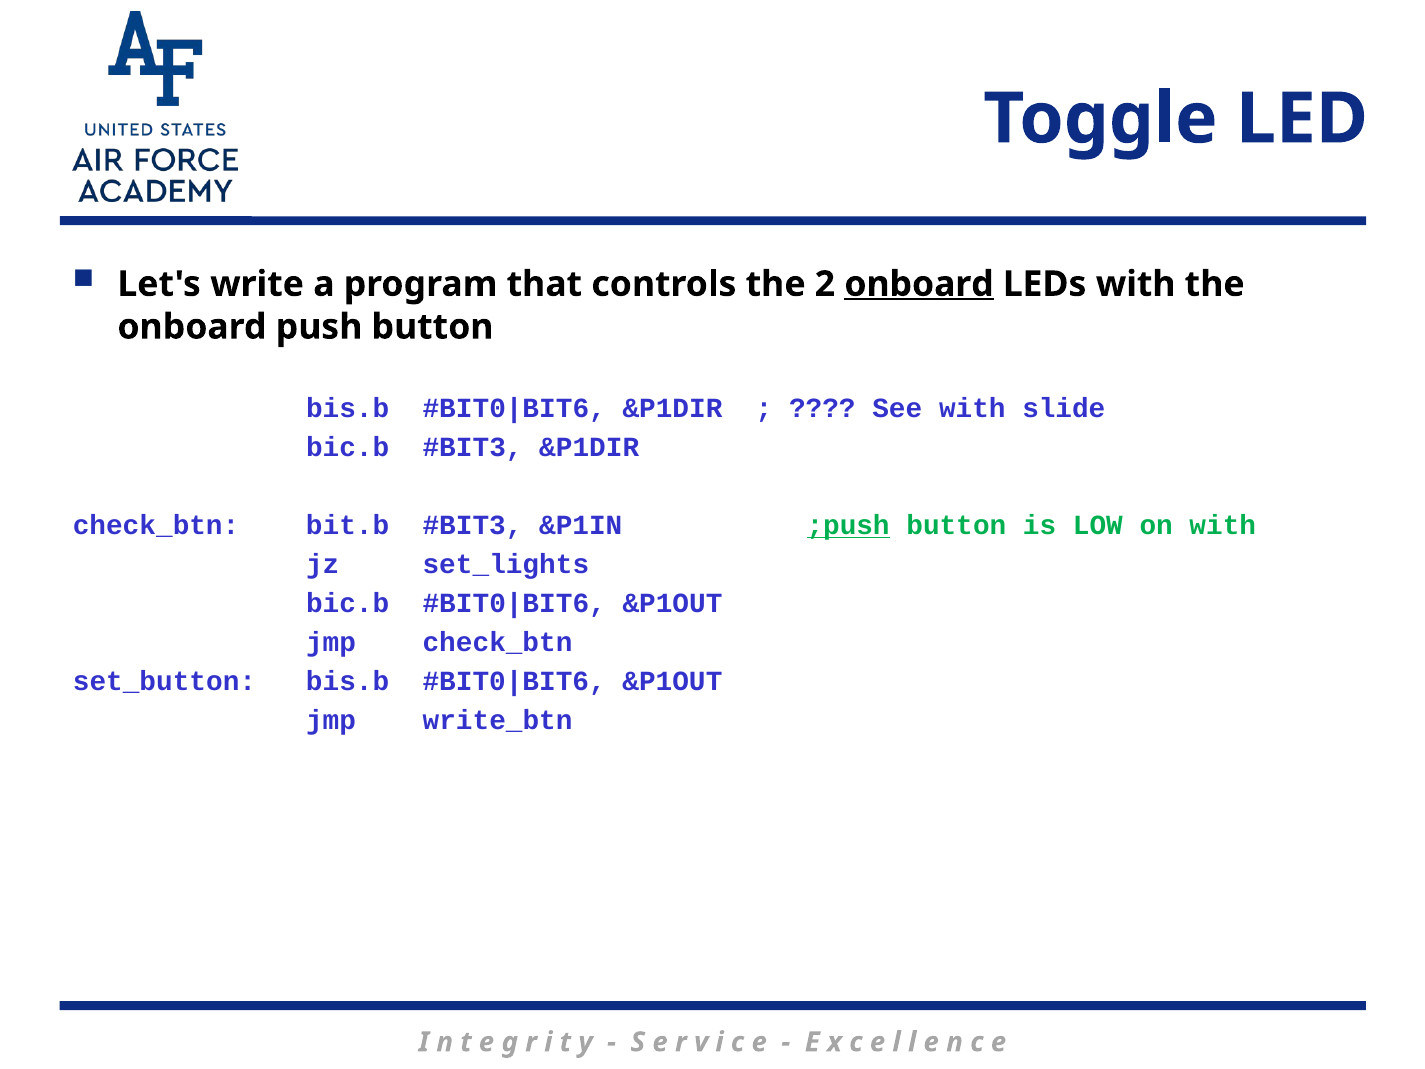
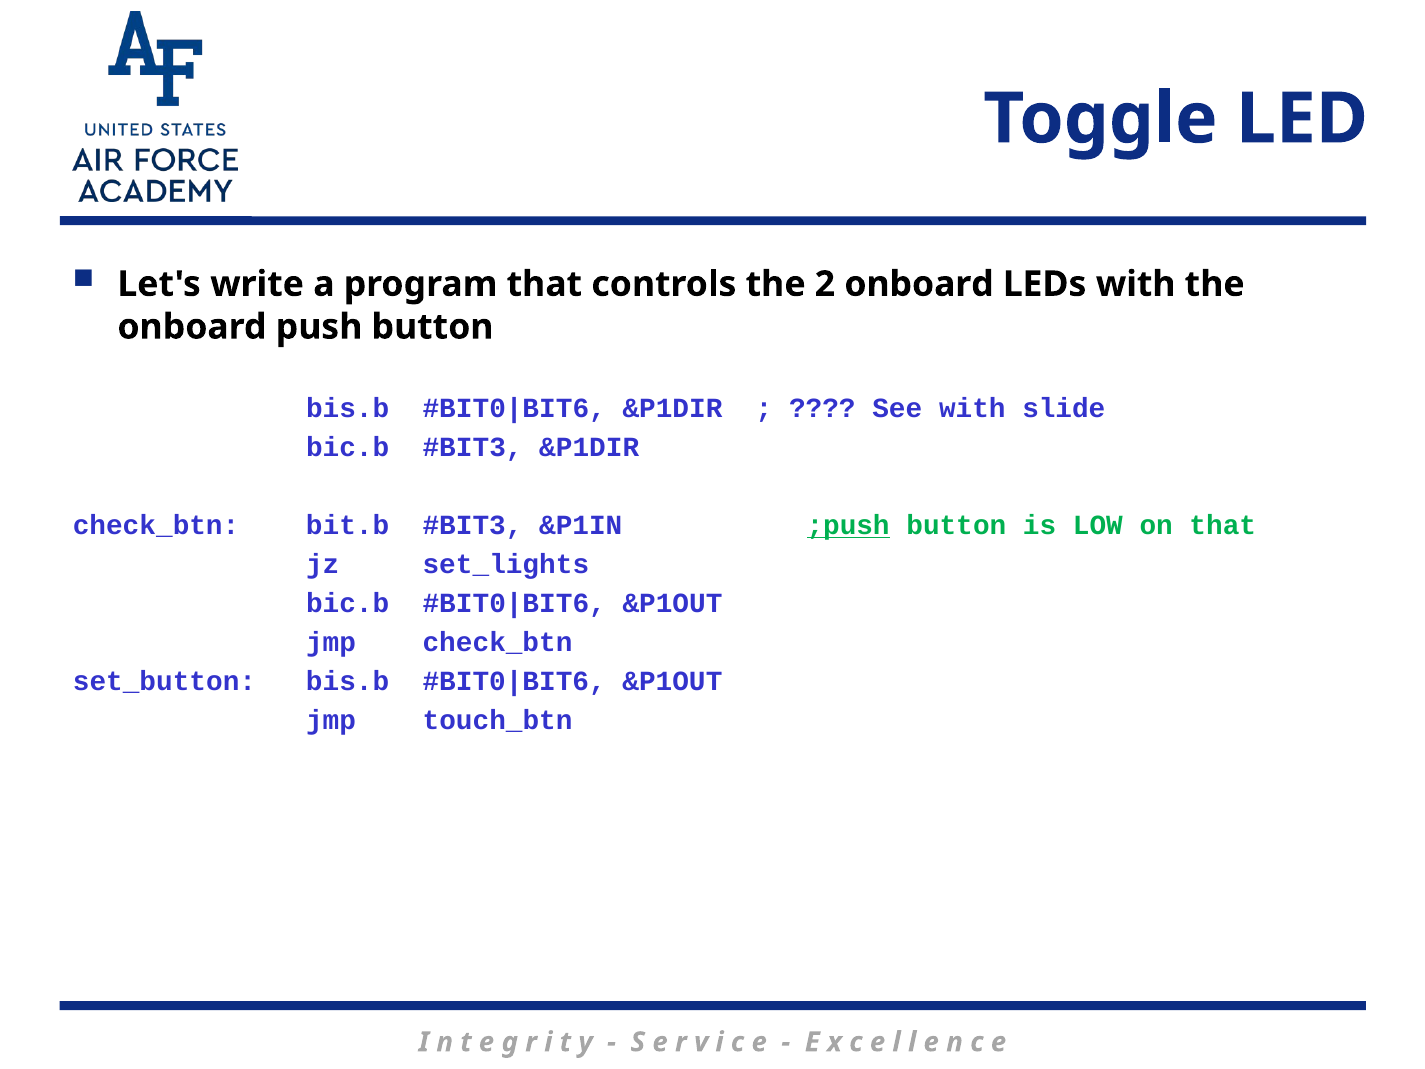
onboard at (919, 284) underline: present -> none
on with: with -> that
write_btn: write_btn -> touch_btn
